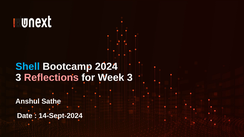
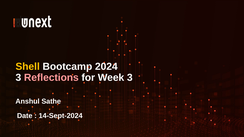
Shell colour: light blue -> yellow
